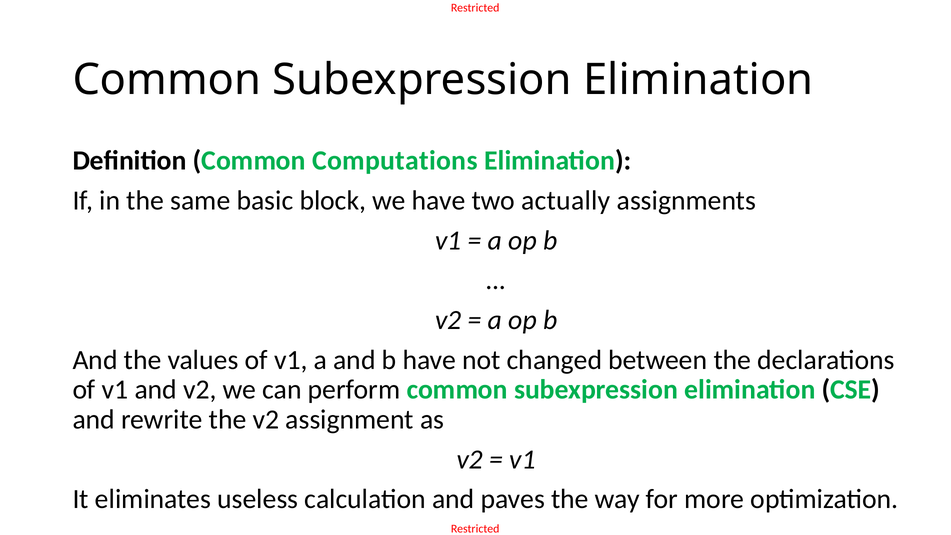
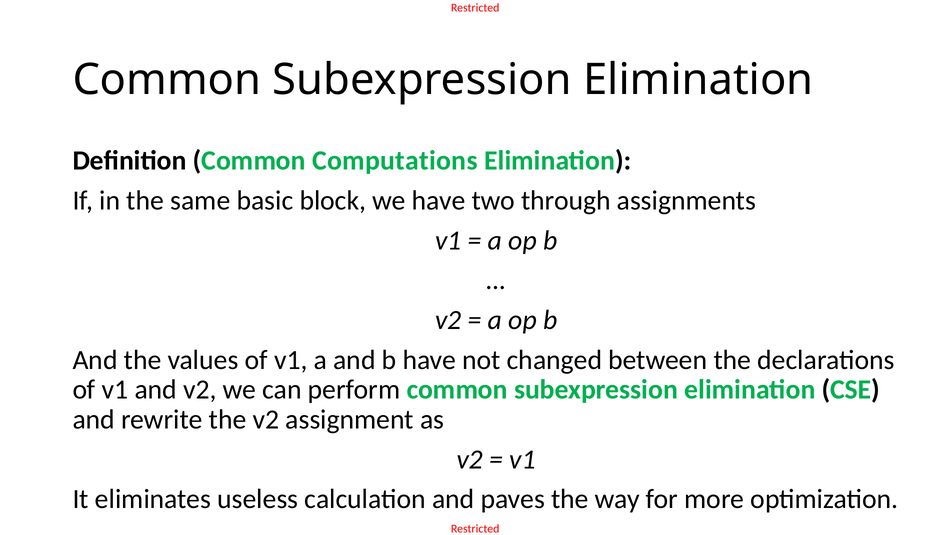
actually: actually -> through
